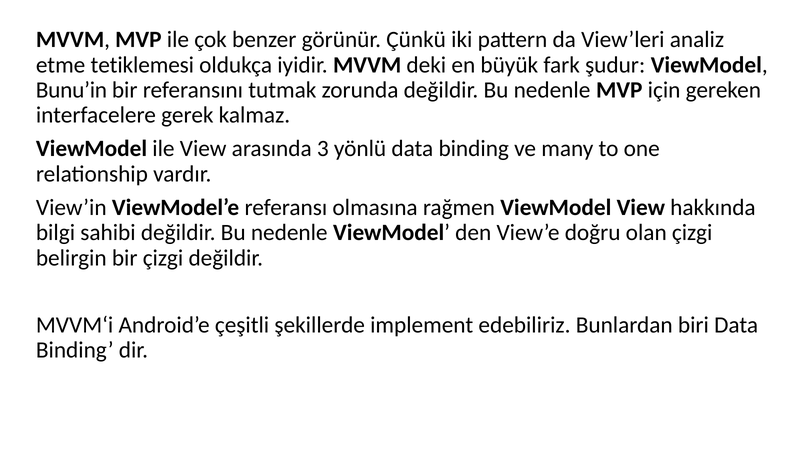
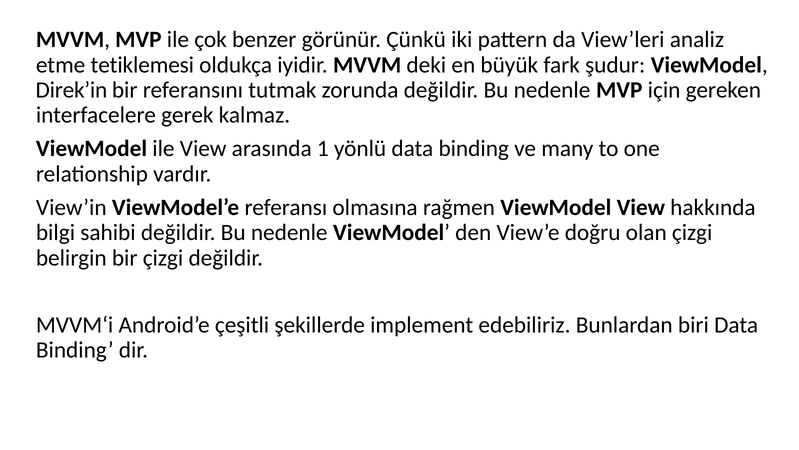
Bunu’in: Bunu’in -> Direk’in
3: 3 -> 1
